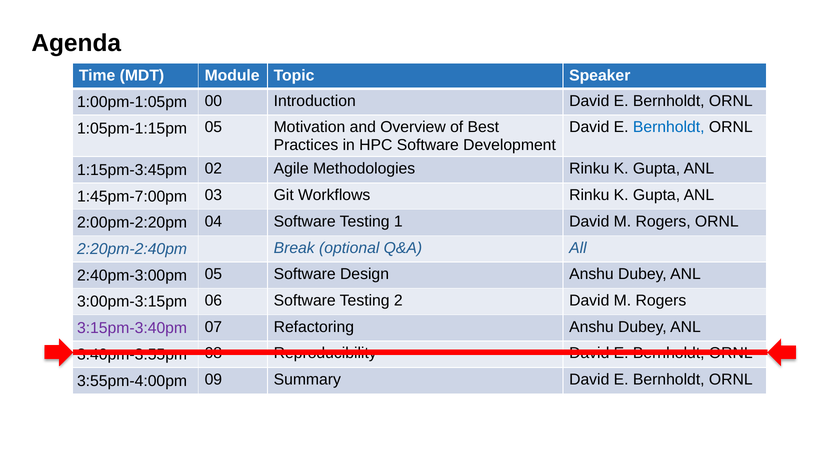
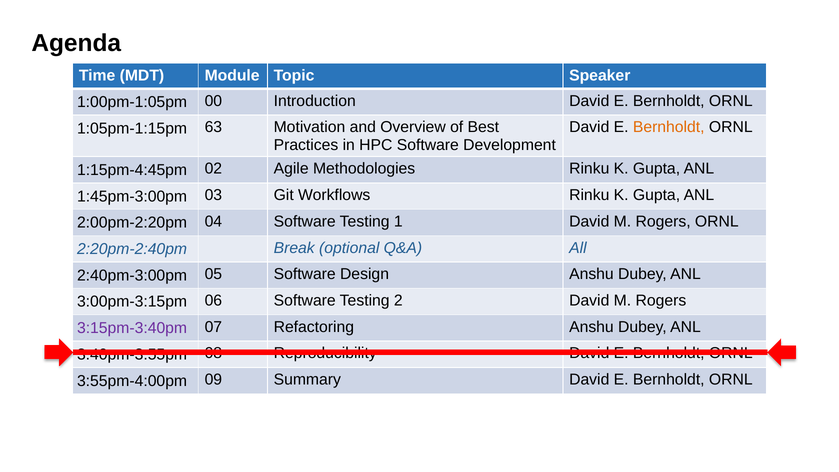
Bernholdt at (669, 127) colour: blue -> orange
1:05pm-1:15pm 05: 05 -> 63
1:15pm-3:45pm: 1:15pm-3:45pm -> 1:15pm-4:45pm
1:45pm-7:00pm: 1:45pm-7:00pm -> 1:45pm-3:00pm
